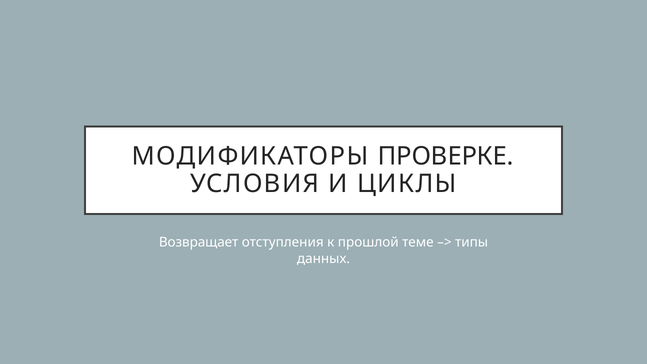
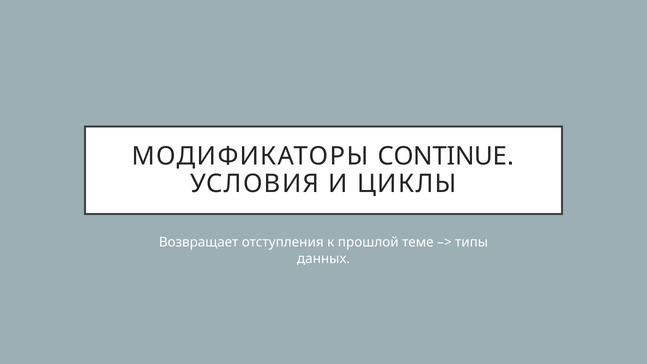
ПРОВЕРКЕ: ПРОВЕРКЕ -> CONTINUE
